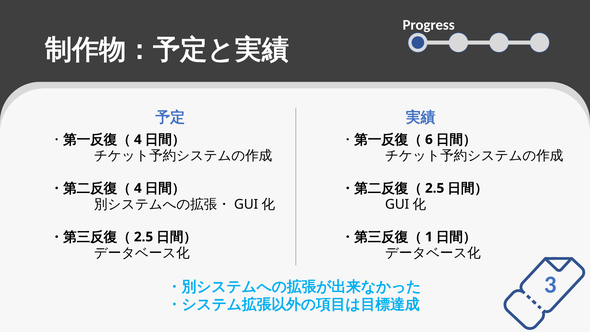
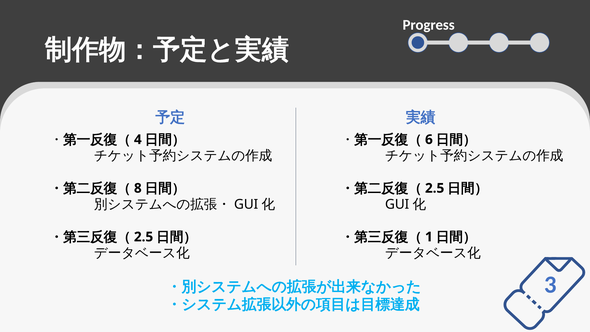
4 at (138, 188): 4 -> 8
